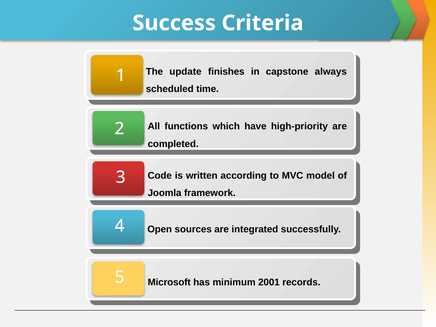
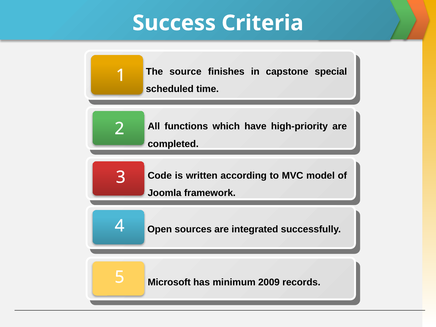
update: update -> source
always: always -> special
2001: 2001 -> 2009
